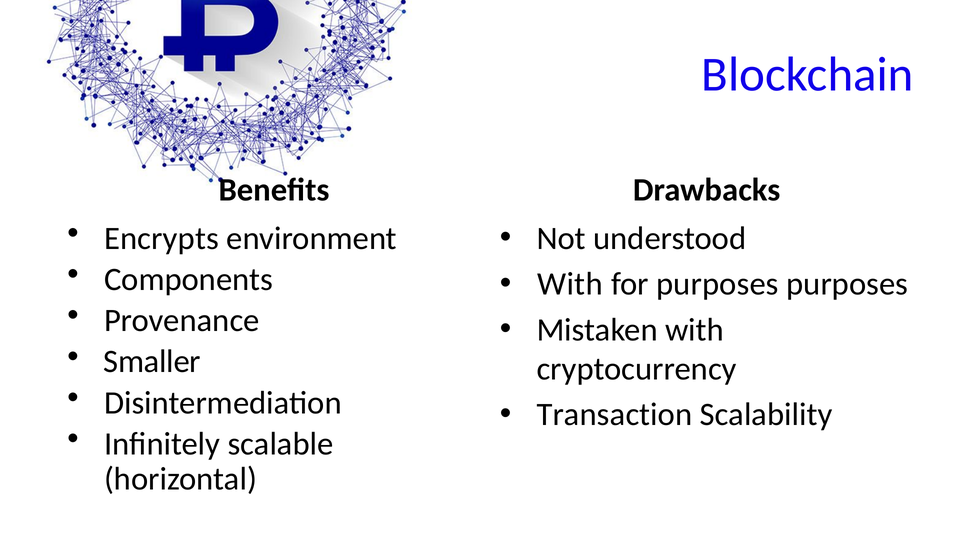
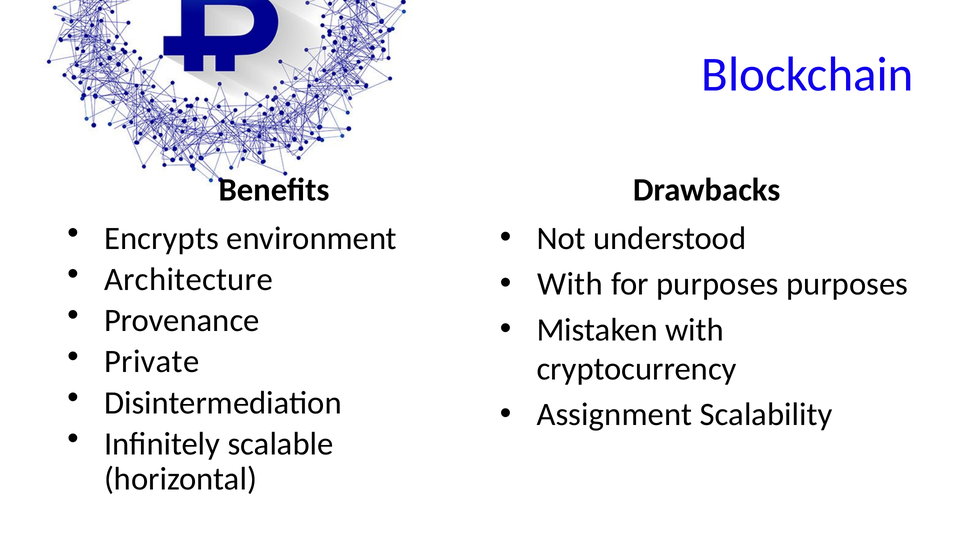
Components: Components -> Architecture
Smaller: Smaller -> Private
Transaction: Transaction -> Assignment
